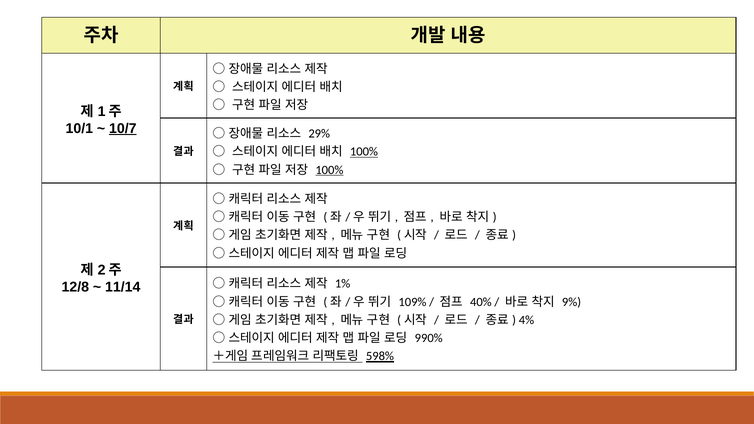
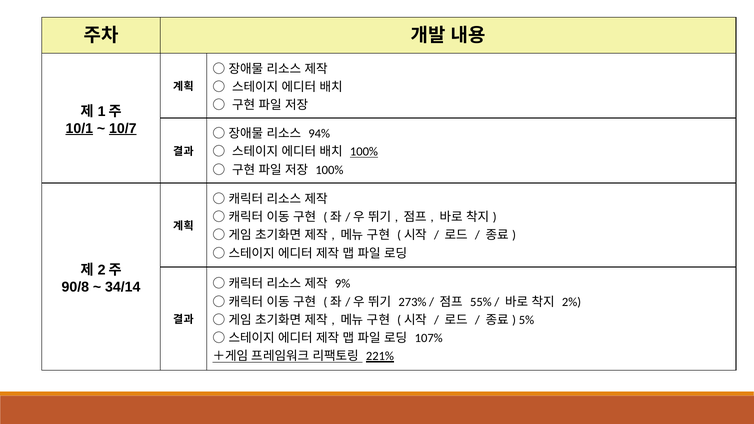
10/1 underline: none -> present
29%: 29% -> 94%
100% at (329, 170) underline: present -> none
1%: 1% -> 9%
12/8: 12/8 -> 90/8
11/14: 11/14 -> 34/14
109%: 109% -> 273%
40%: 40% -> 55%
9%: 9% -> 2%
4%: 4% -> 5%
990%: 990% -> 107%
598%: 598% -> 221%
